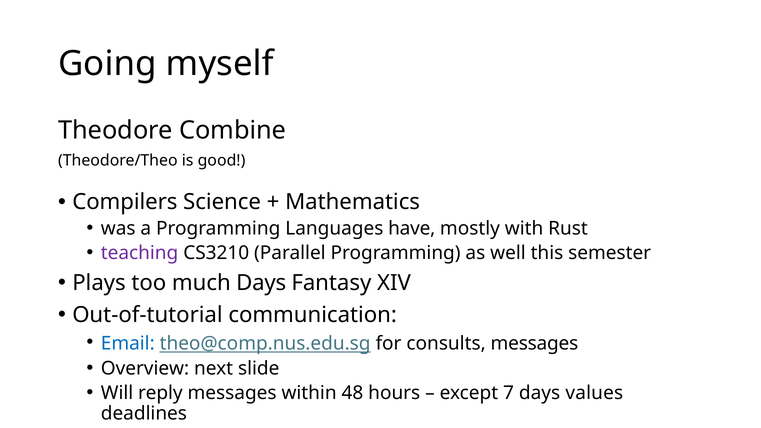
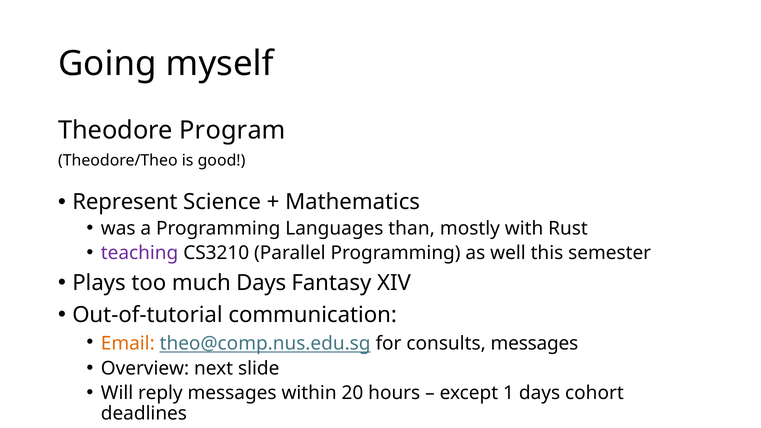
Combine: Combine -> Program
Compilers: Compilers -> Represent
have: have -> than
Email colour: blue -> orange
48: 48 -> 20
7: 7 -> 1
values: values -> cohort
